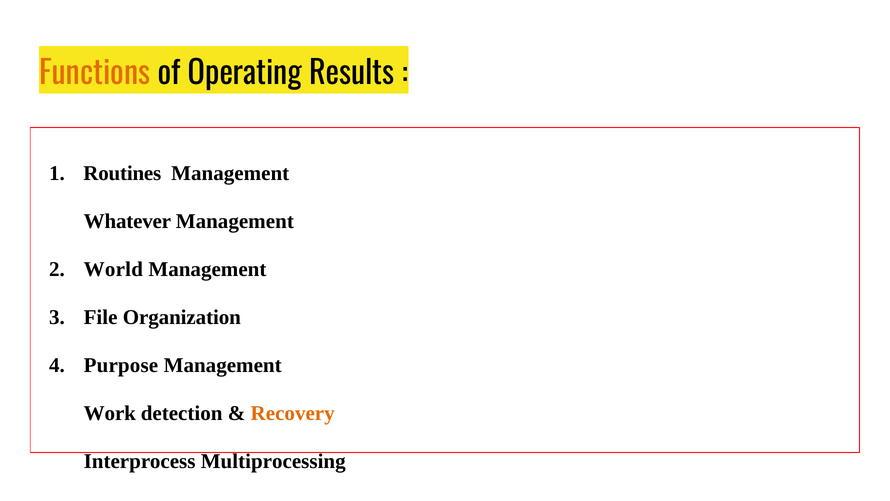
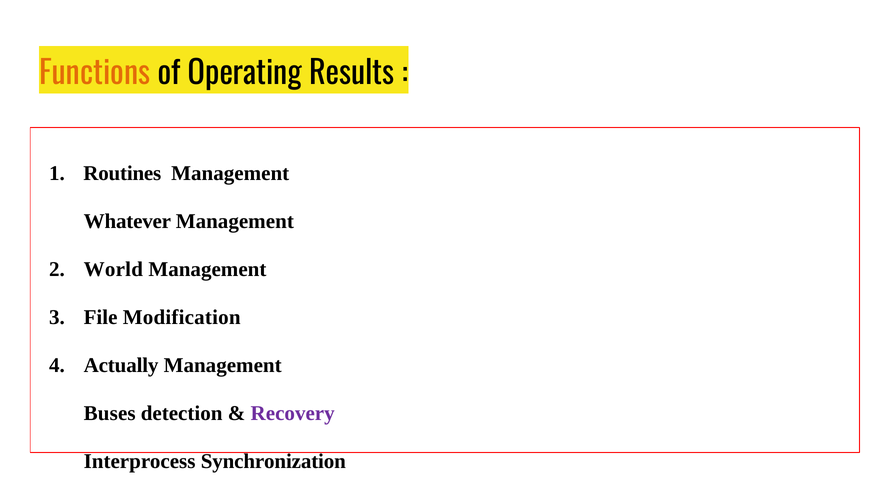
Organization: Organization -> Modification
Purpose: Purpose -> Actually
Work: Work -> Buses
Recovery colour: orange -> purple
Multiprocessing: Multiprocessing -> Synchronization
